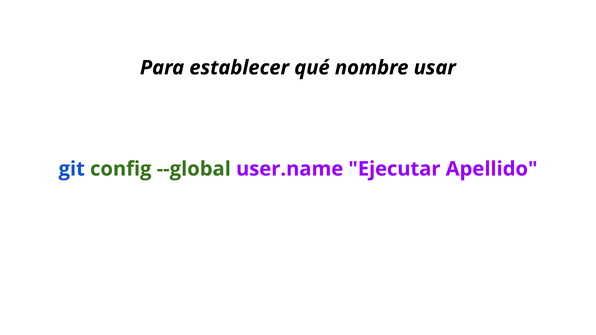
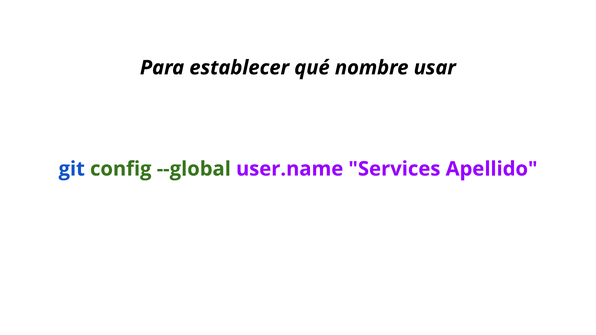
Ejecutar: Ejecutar -> Services
